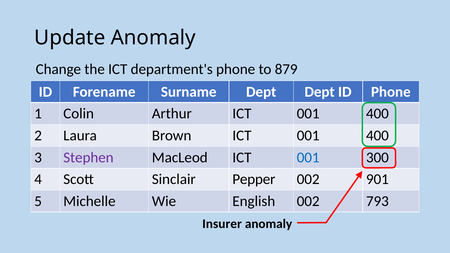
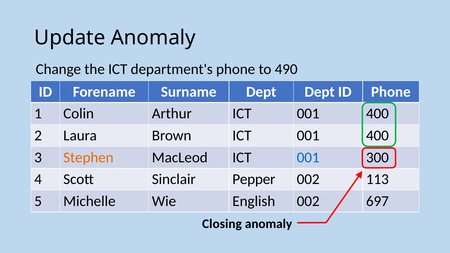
879: 879 -> 490
Stephen colour: purple -> orange
901: 901 -> 113
793: 793 -> 697
Insurer: Insurer -> Closing
